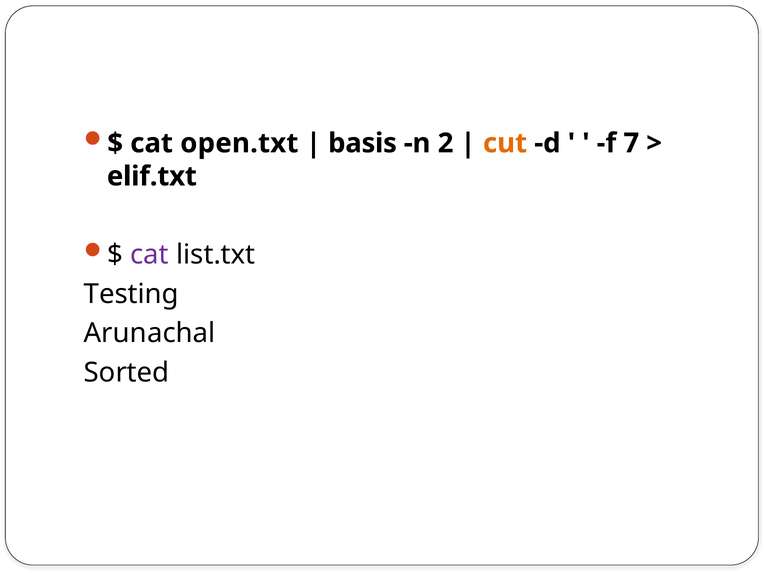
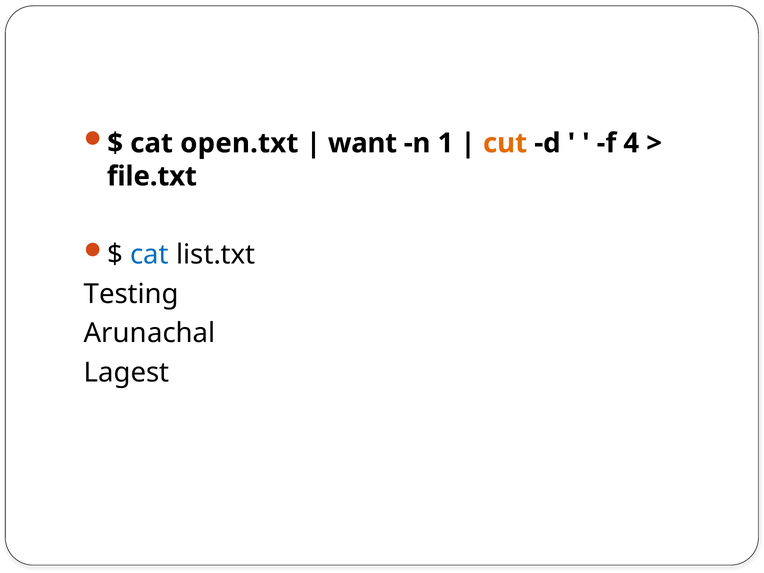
basis: basis -> want
2: 2 -> 1
7: 7 -> 4
elif.txt: elif.txt -> file.txt
cat at (150, 255) colour: purple -> blue
Sorted: Sorted -> Lagest
